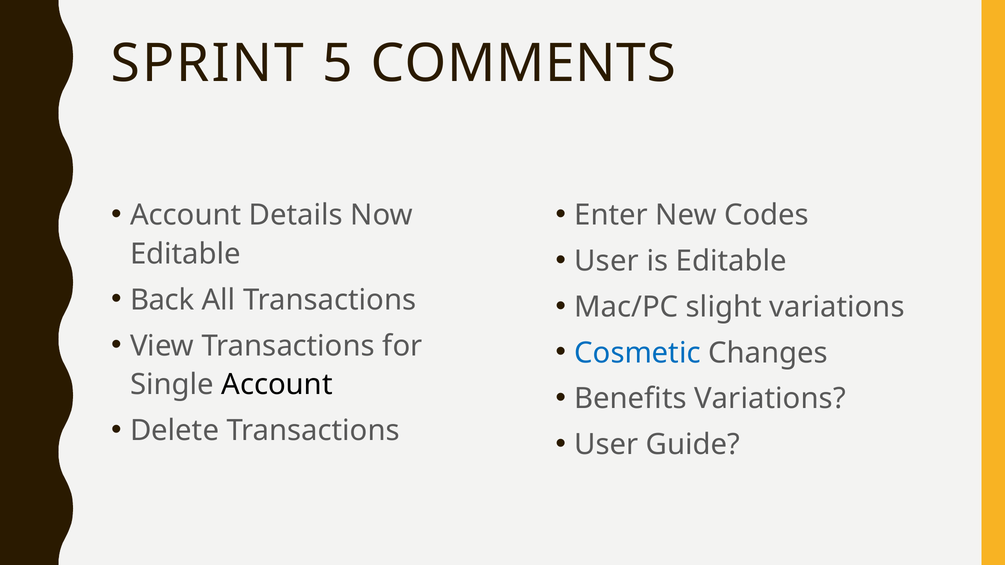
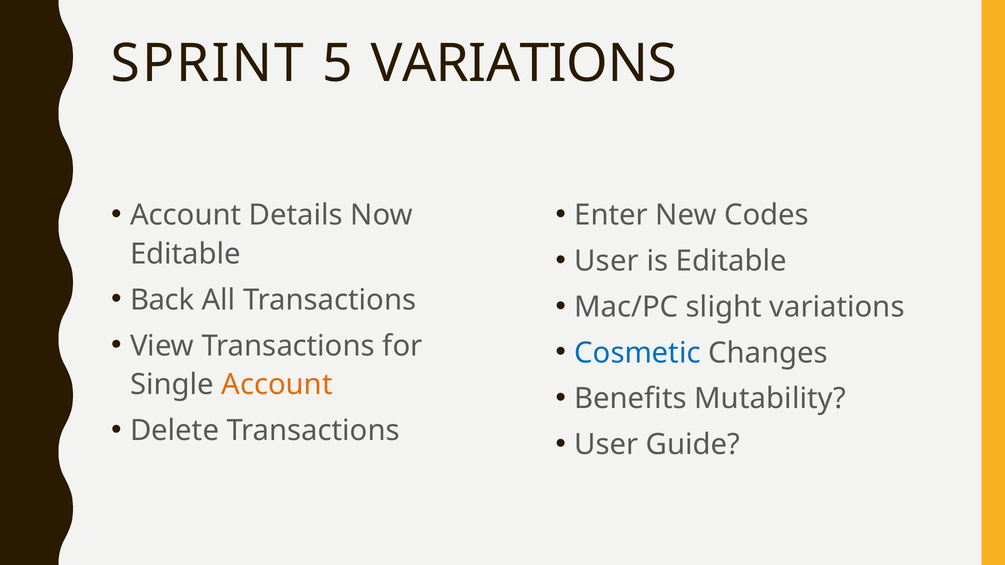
5 COMMENTS: COMMENTS -> VARIATIONS
Account at (277, 385) colour: black -> orange
Benefits Variations: Variations -> Mutability
